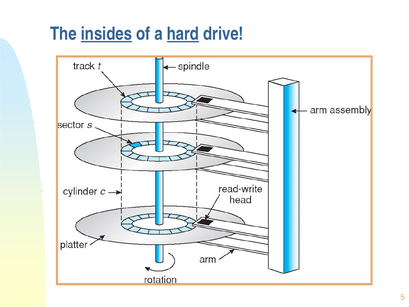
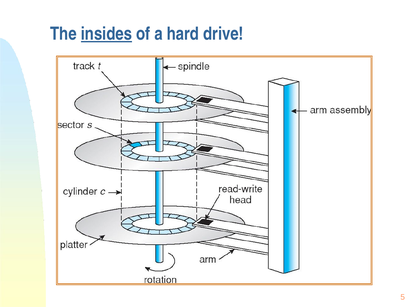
hard underline: present -> none
